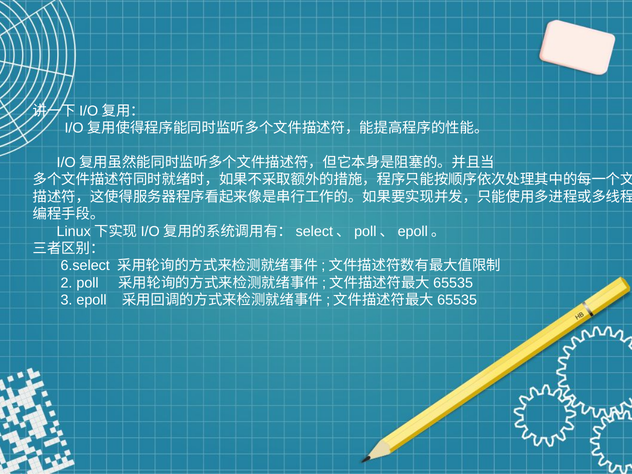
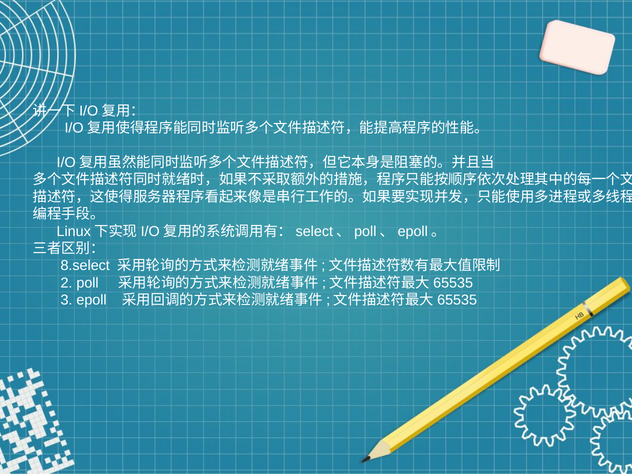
6.select: 6.select -> 8.select
